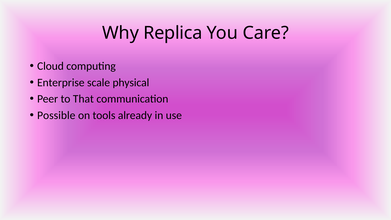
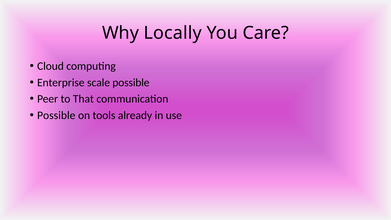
Replica: Replica -> Locally
scale physical: physical -> possible
